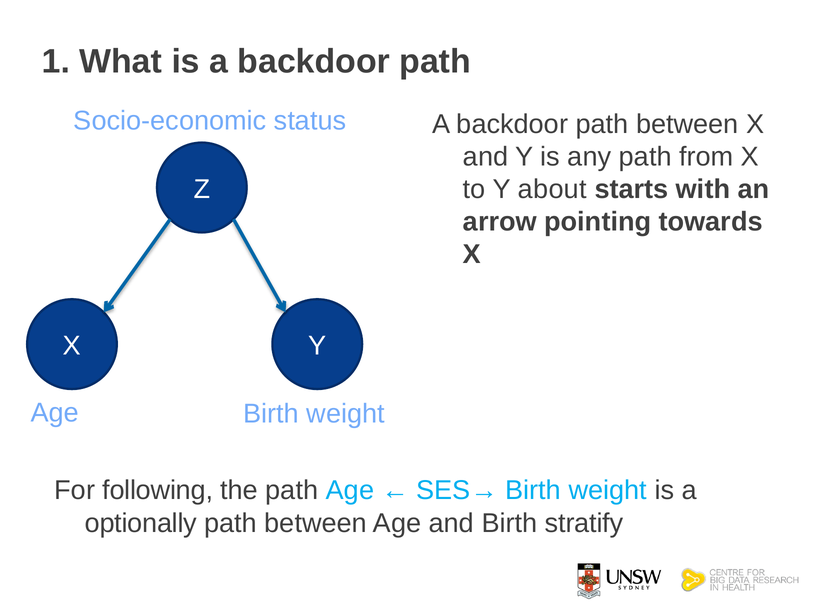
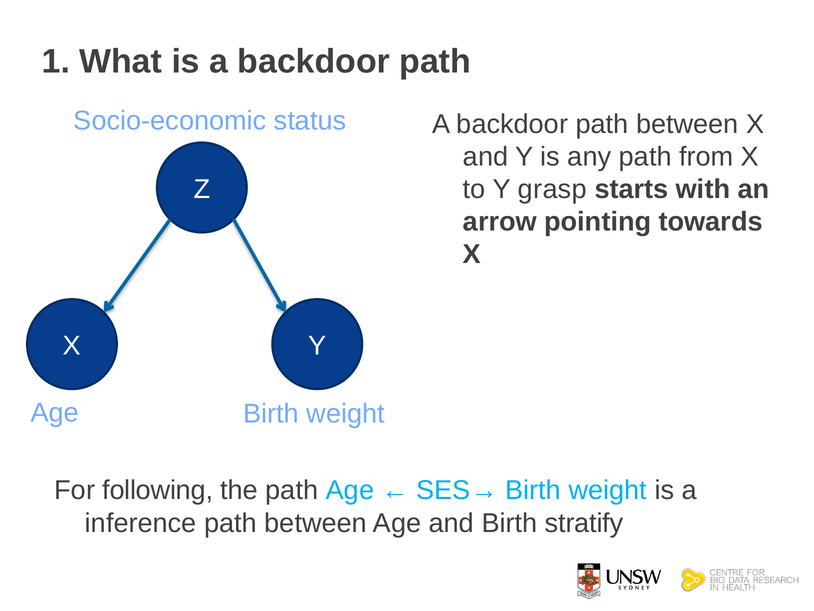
about: about -> grasp
optionally: optionally -> inference
